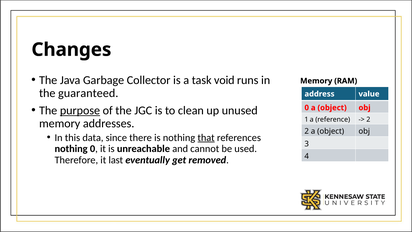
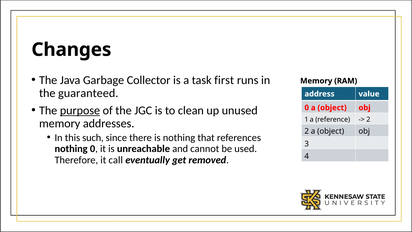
void: void -> first
data: data -> such
that underline: present -> none
last: last -> call
